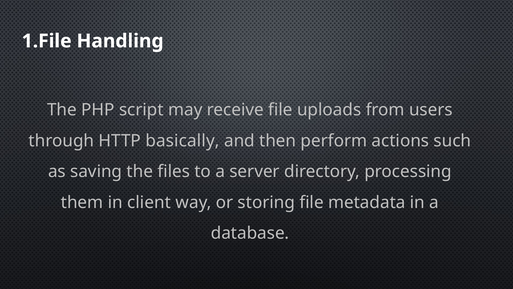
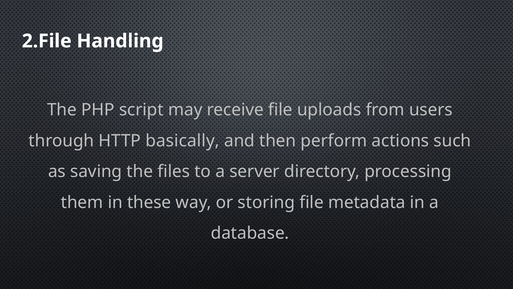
1.File: 1.File -> 2.File
client: client -> these
